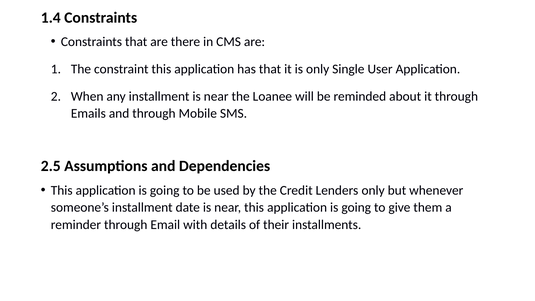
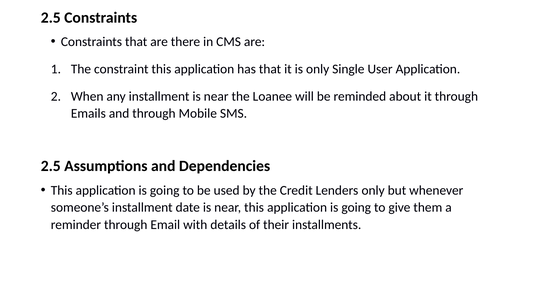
1.4 at (51, 18): 1.4 -> 2.5
